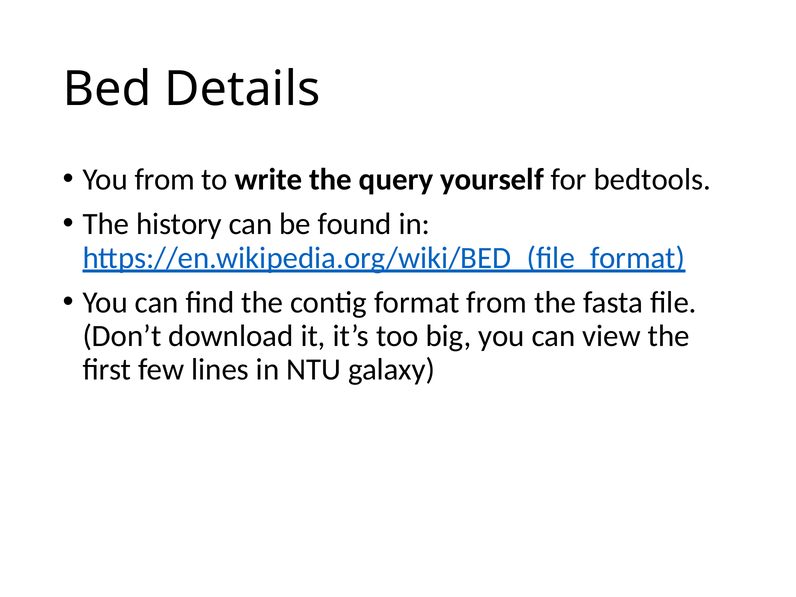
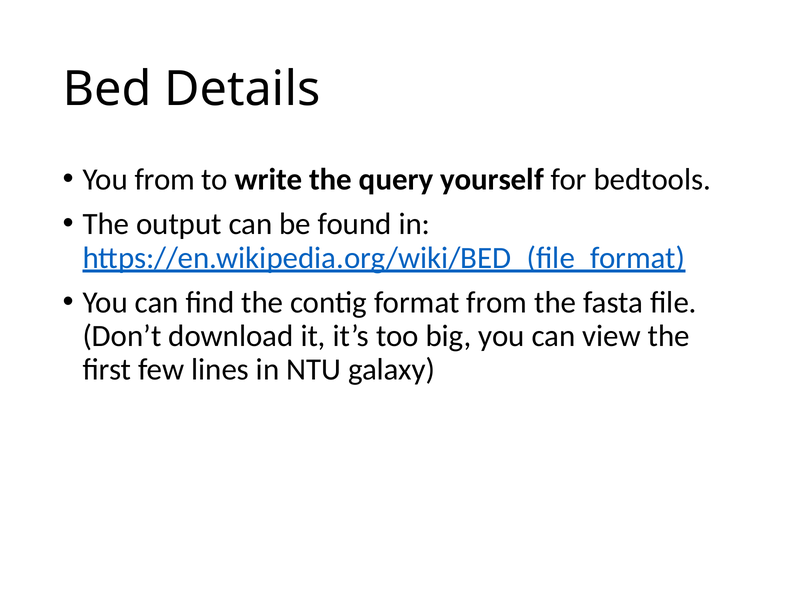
history: history -> output
